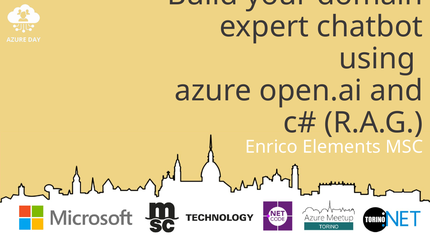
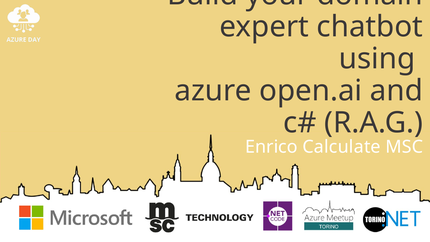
Elements: Elements -> Calculate
